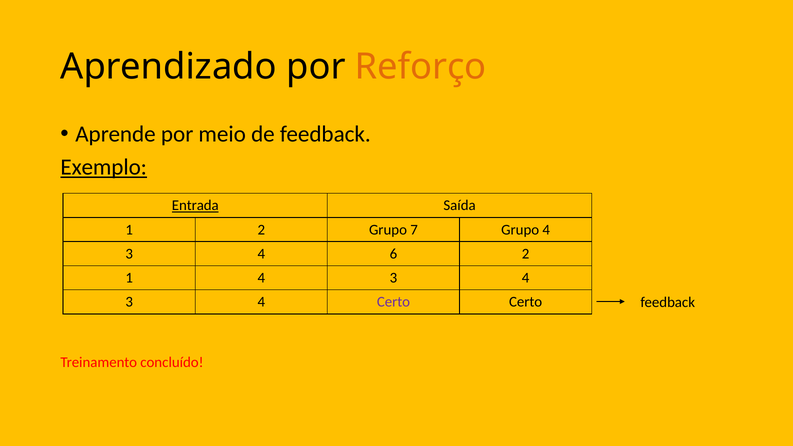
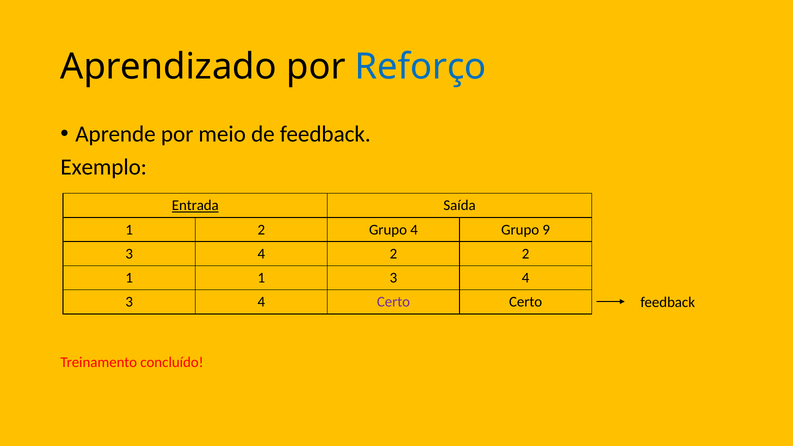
Reforço colour: orange -> blue
Exemplo underline: present -> none
Grupo 7: 7 -> 4
Grupo 4: 4 -> 9
4 6: 6 -> 2
1 4: 4 -> 1
